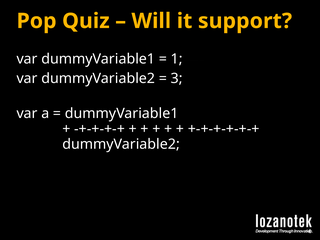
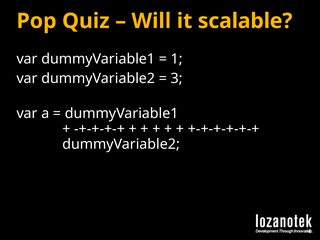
support: support -> scalable
